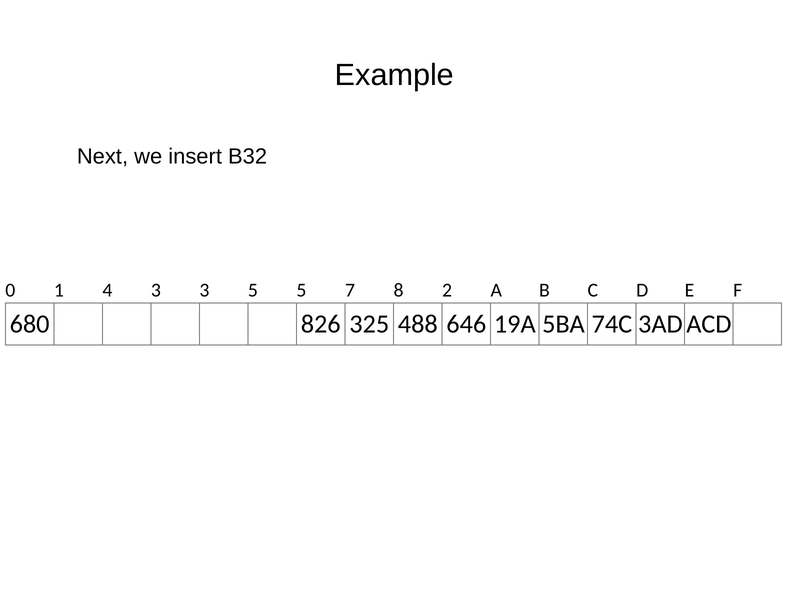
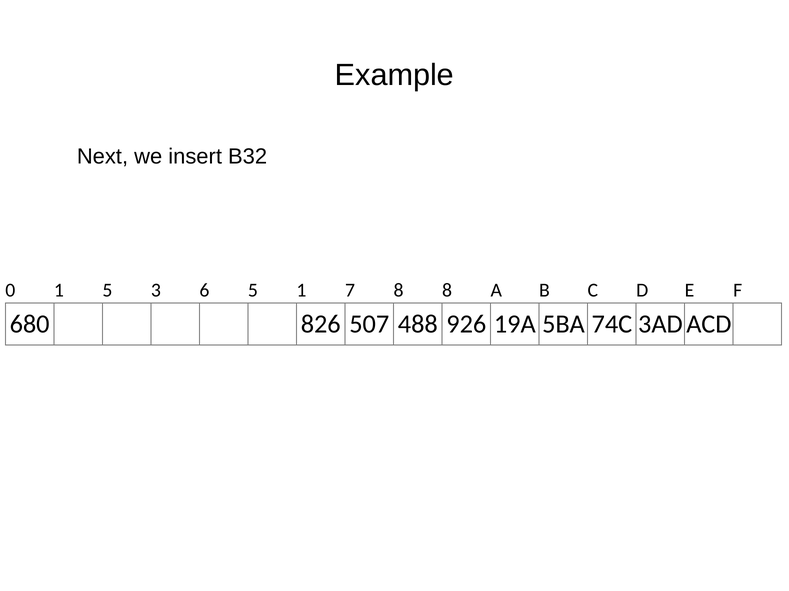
1 4: 4 -> 5
3 3: 3 -> 6
5 5: 5 -> 1
8 2: 2 -> 8
325: 325 -> 507
646: 646 -> 926
